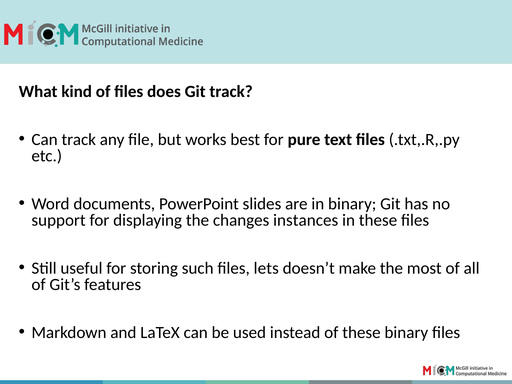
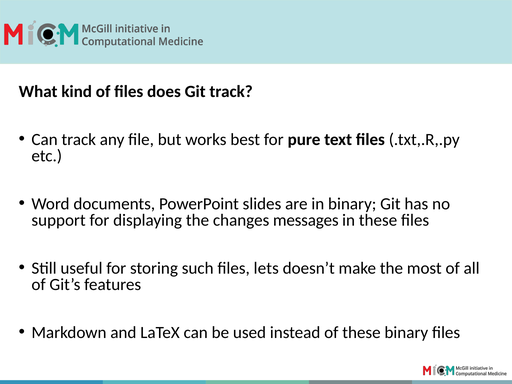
instances: instances -> messages
